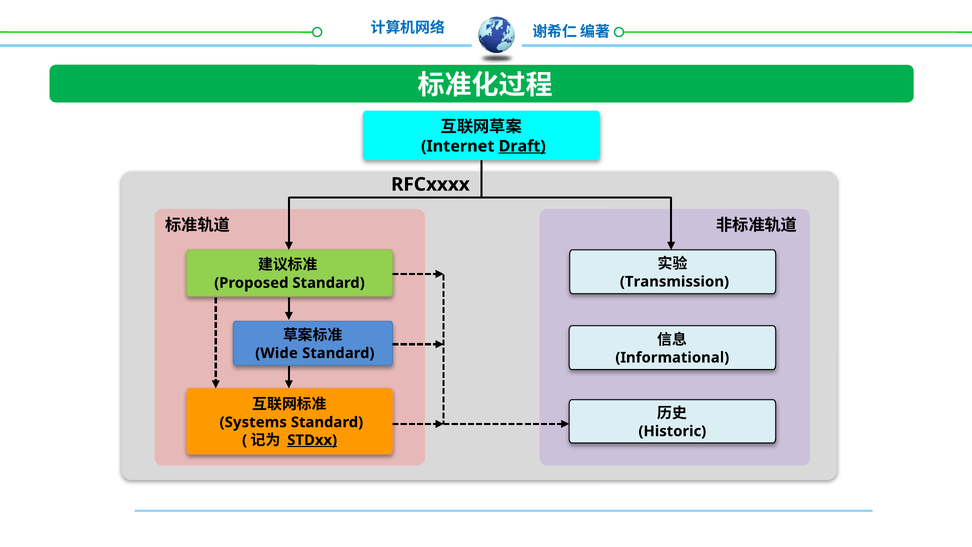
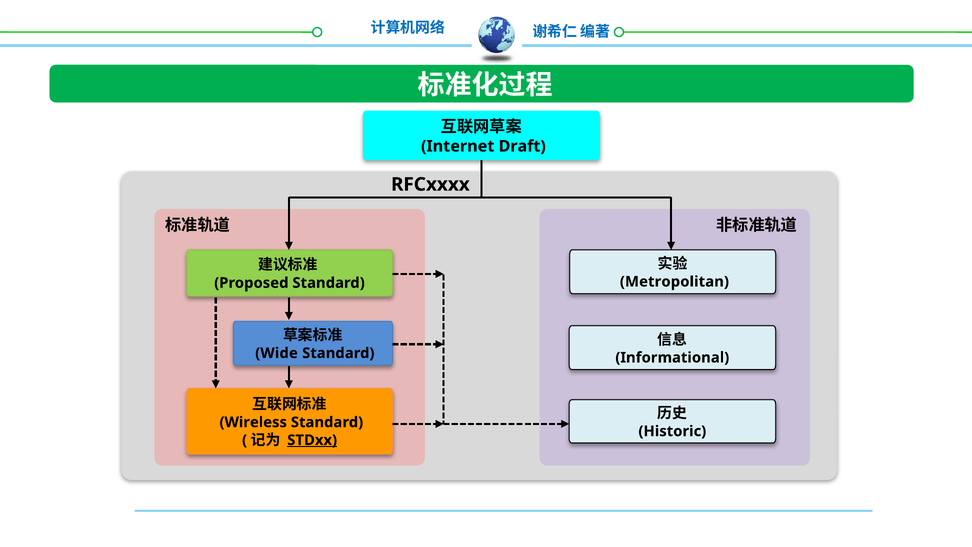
Draft underline: present -> none
Transmission: Transmission -> Metropolitan
Systems: Systems -> Wireless
